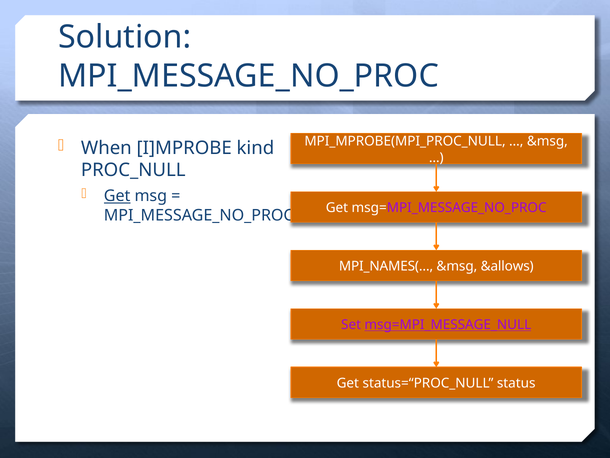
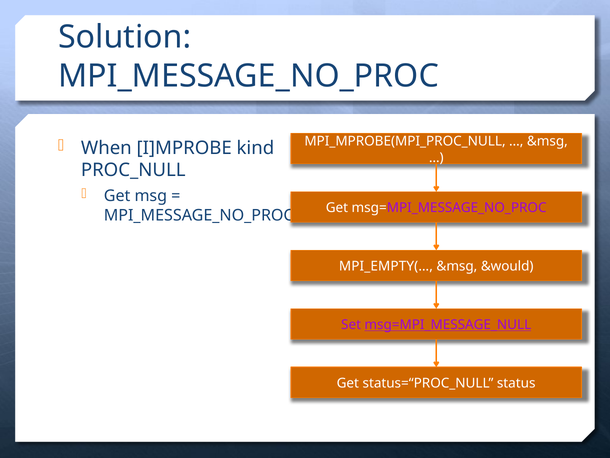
Get at (117, 196) underline: present -> none
MPI_NAMES(…: MPI_NAMES(… -> MPI_EMPTY(…
&allows: &allows -> &would
